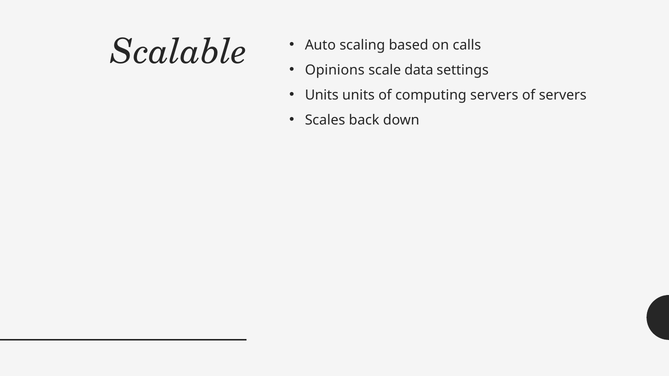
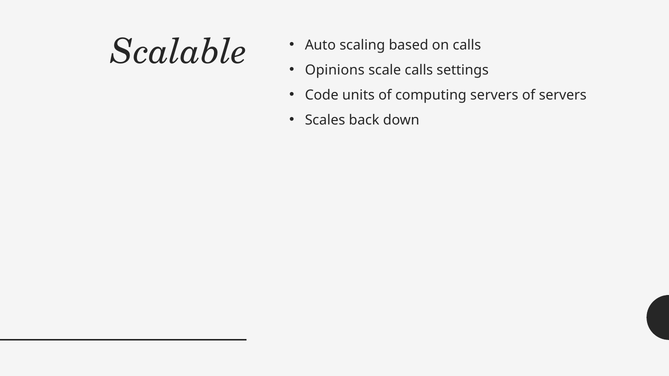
scale data: data -> calls
Units at (322, 95): Units -> Code
